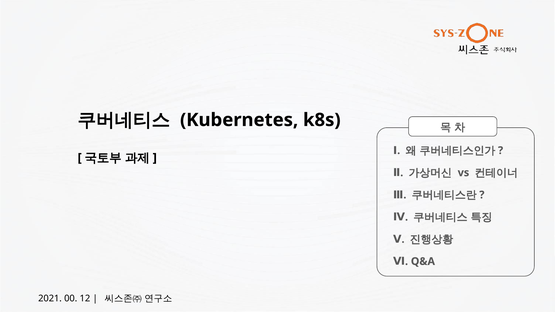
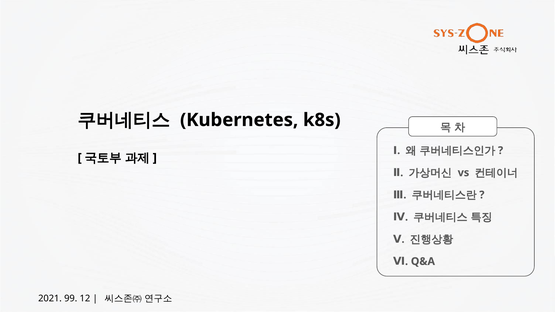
00: 00 -> 99
